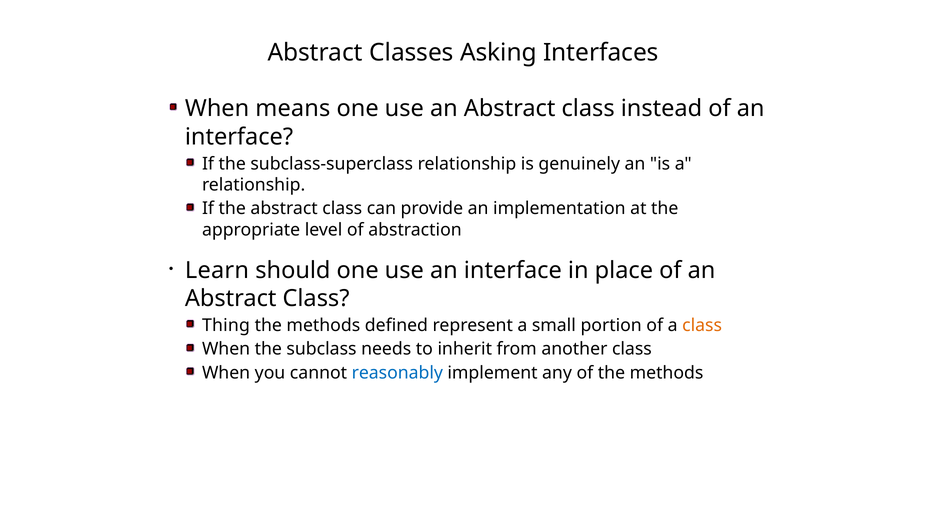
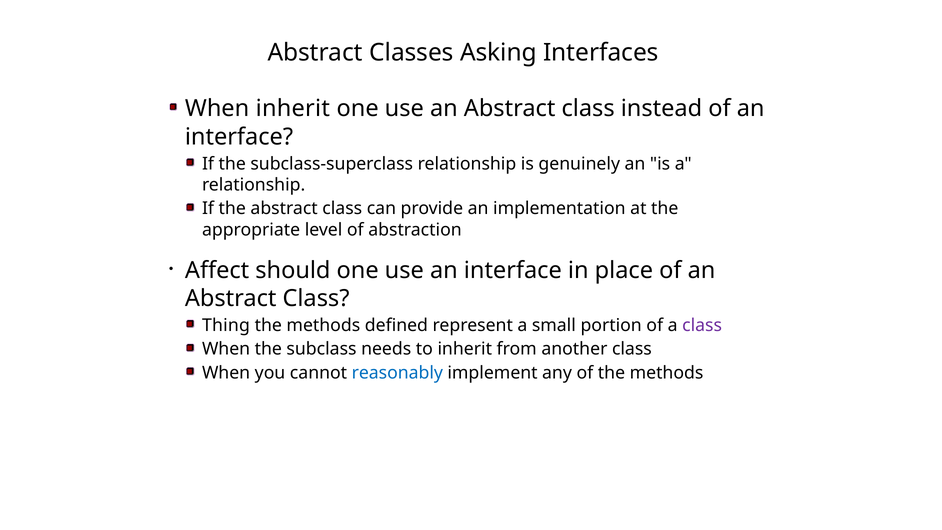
When means: means -> inherit
Learn: Learn -> Affect
class at (702, 325) colour: orange -> purple
